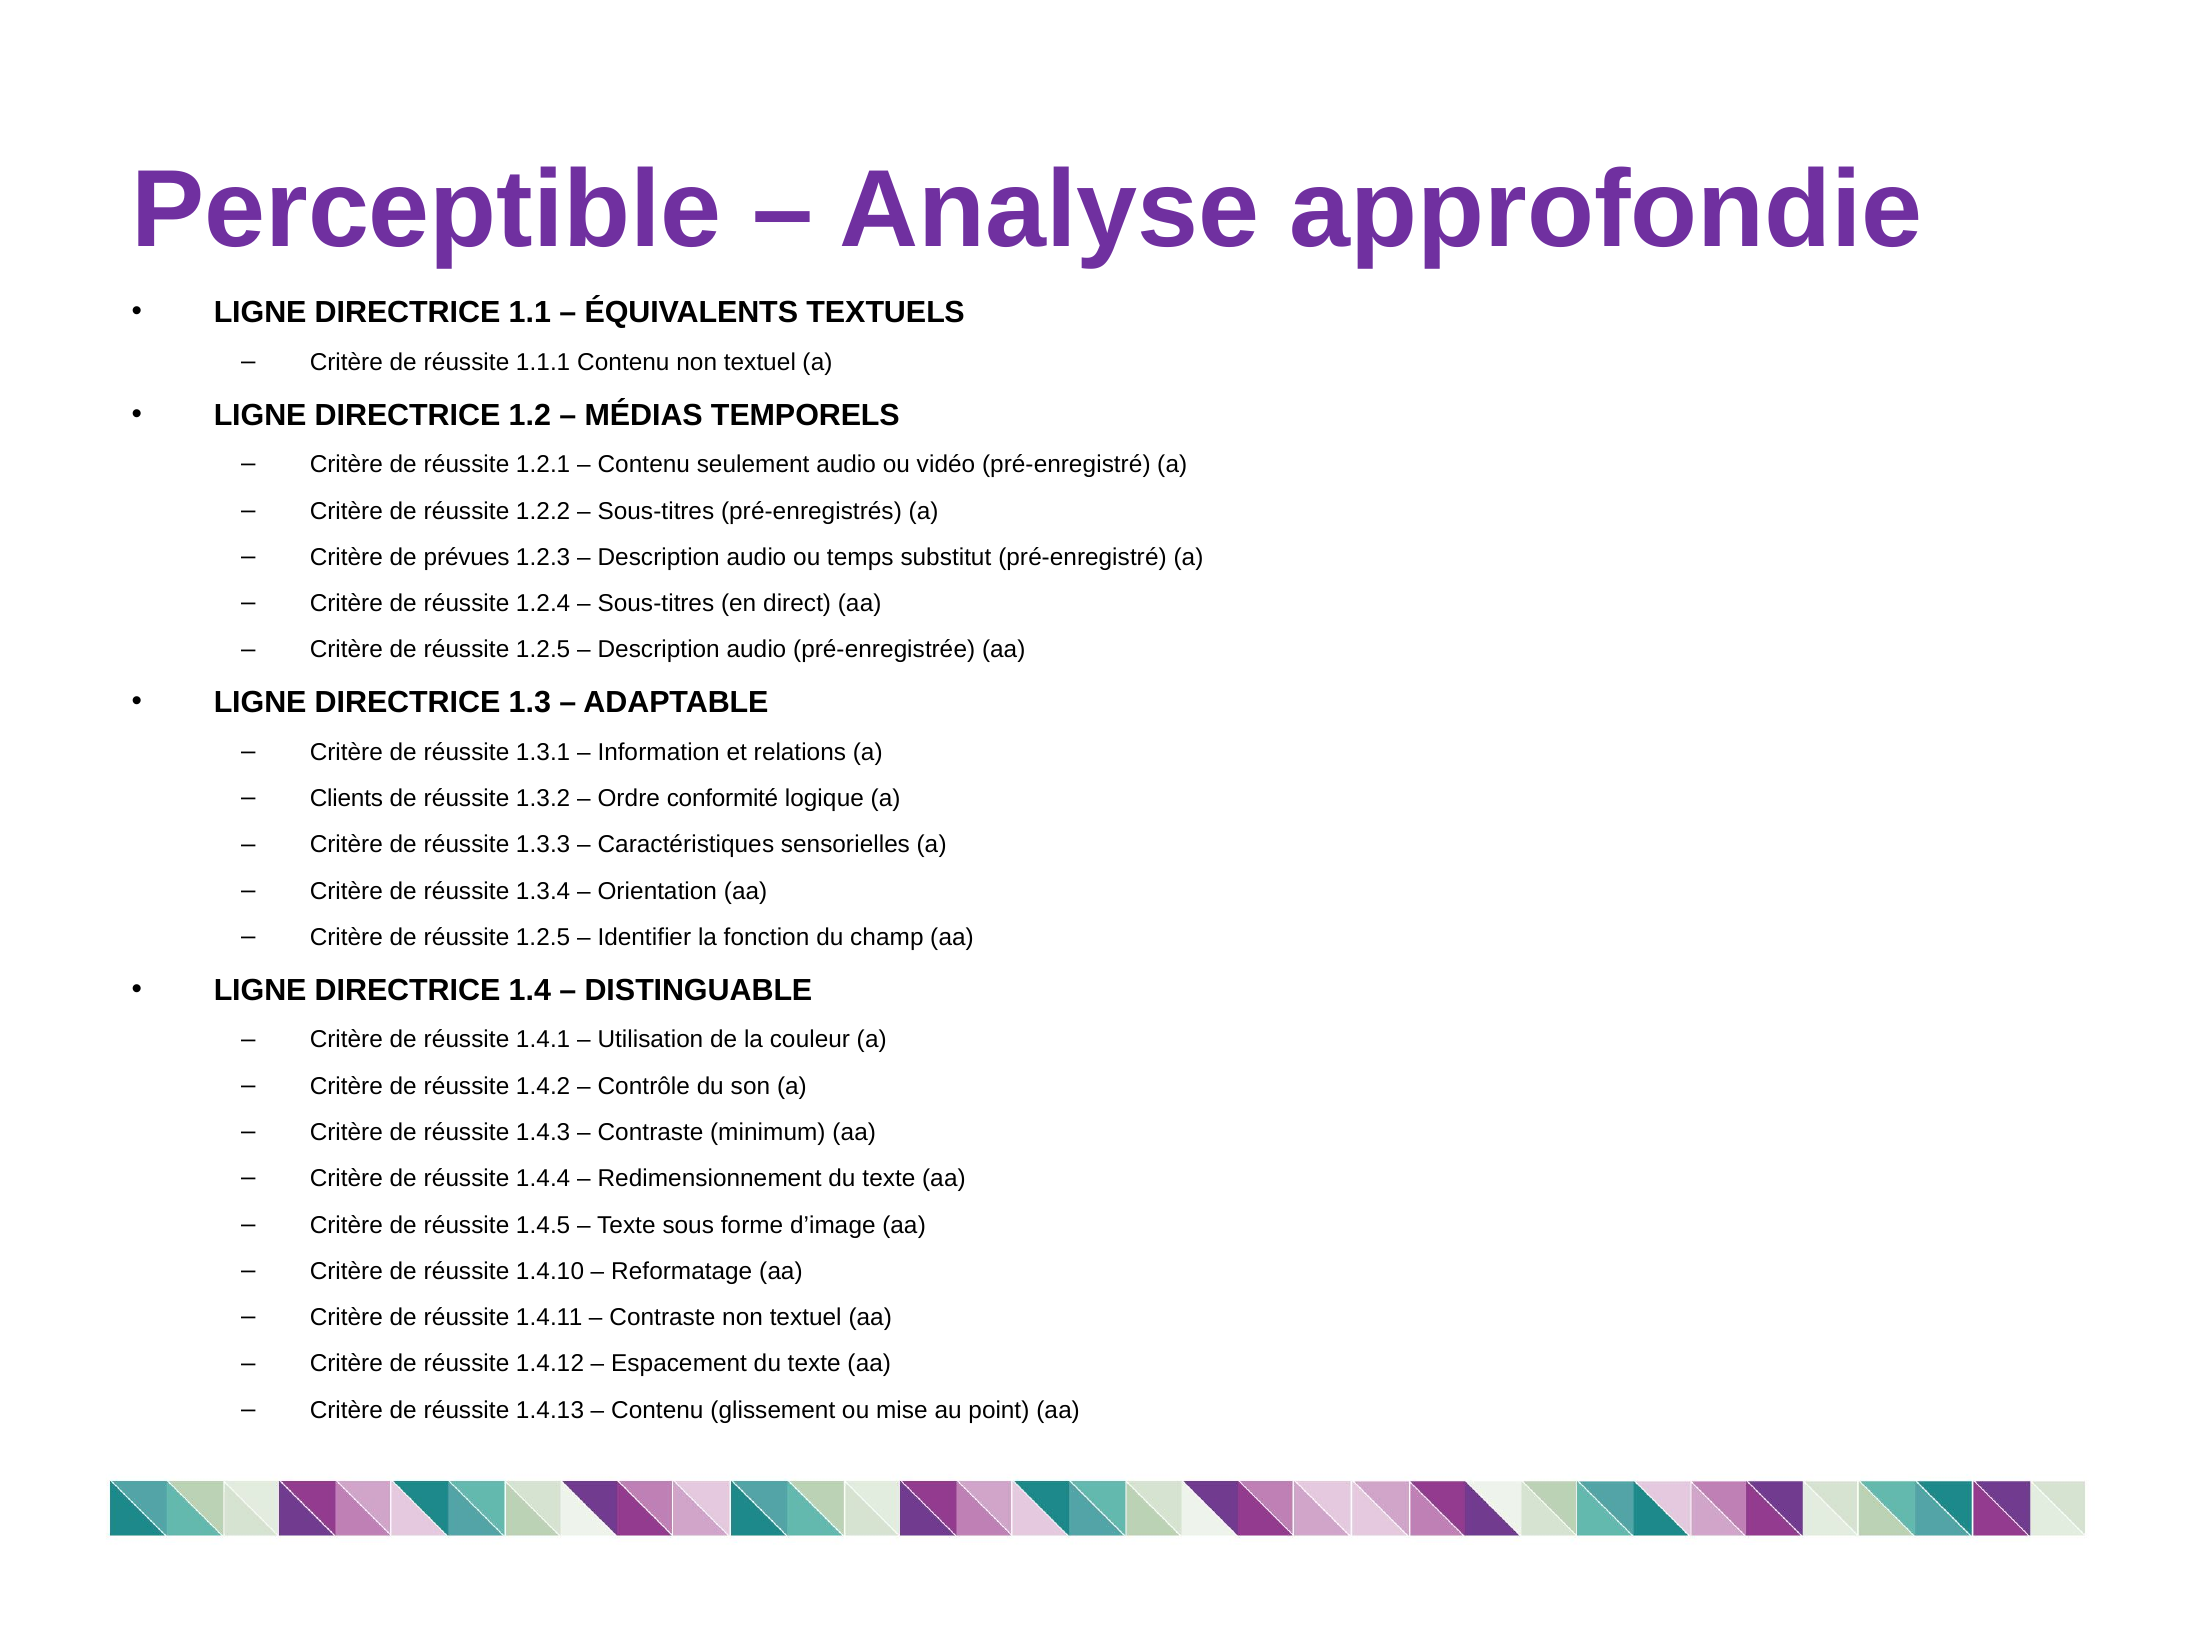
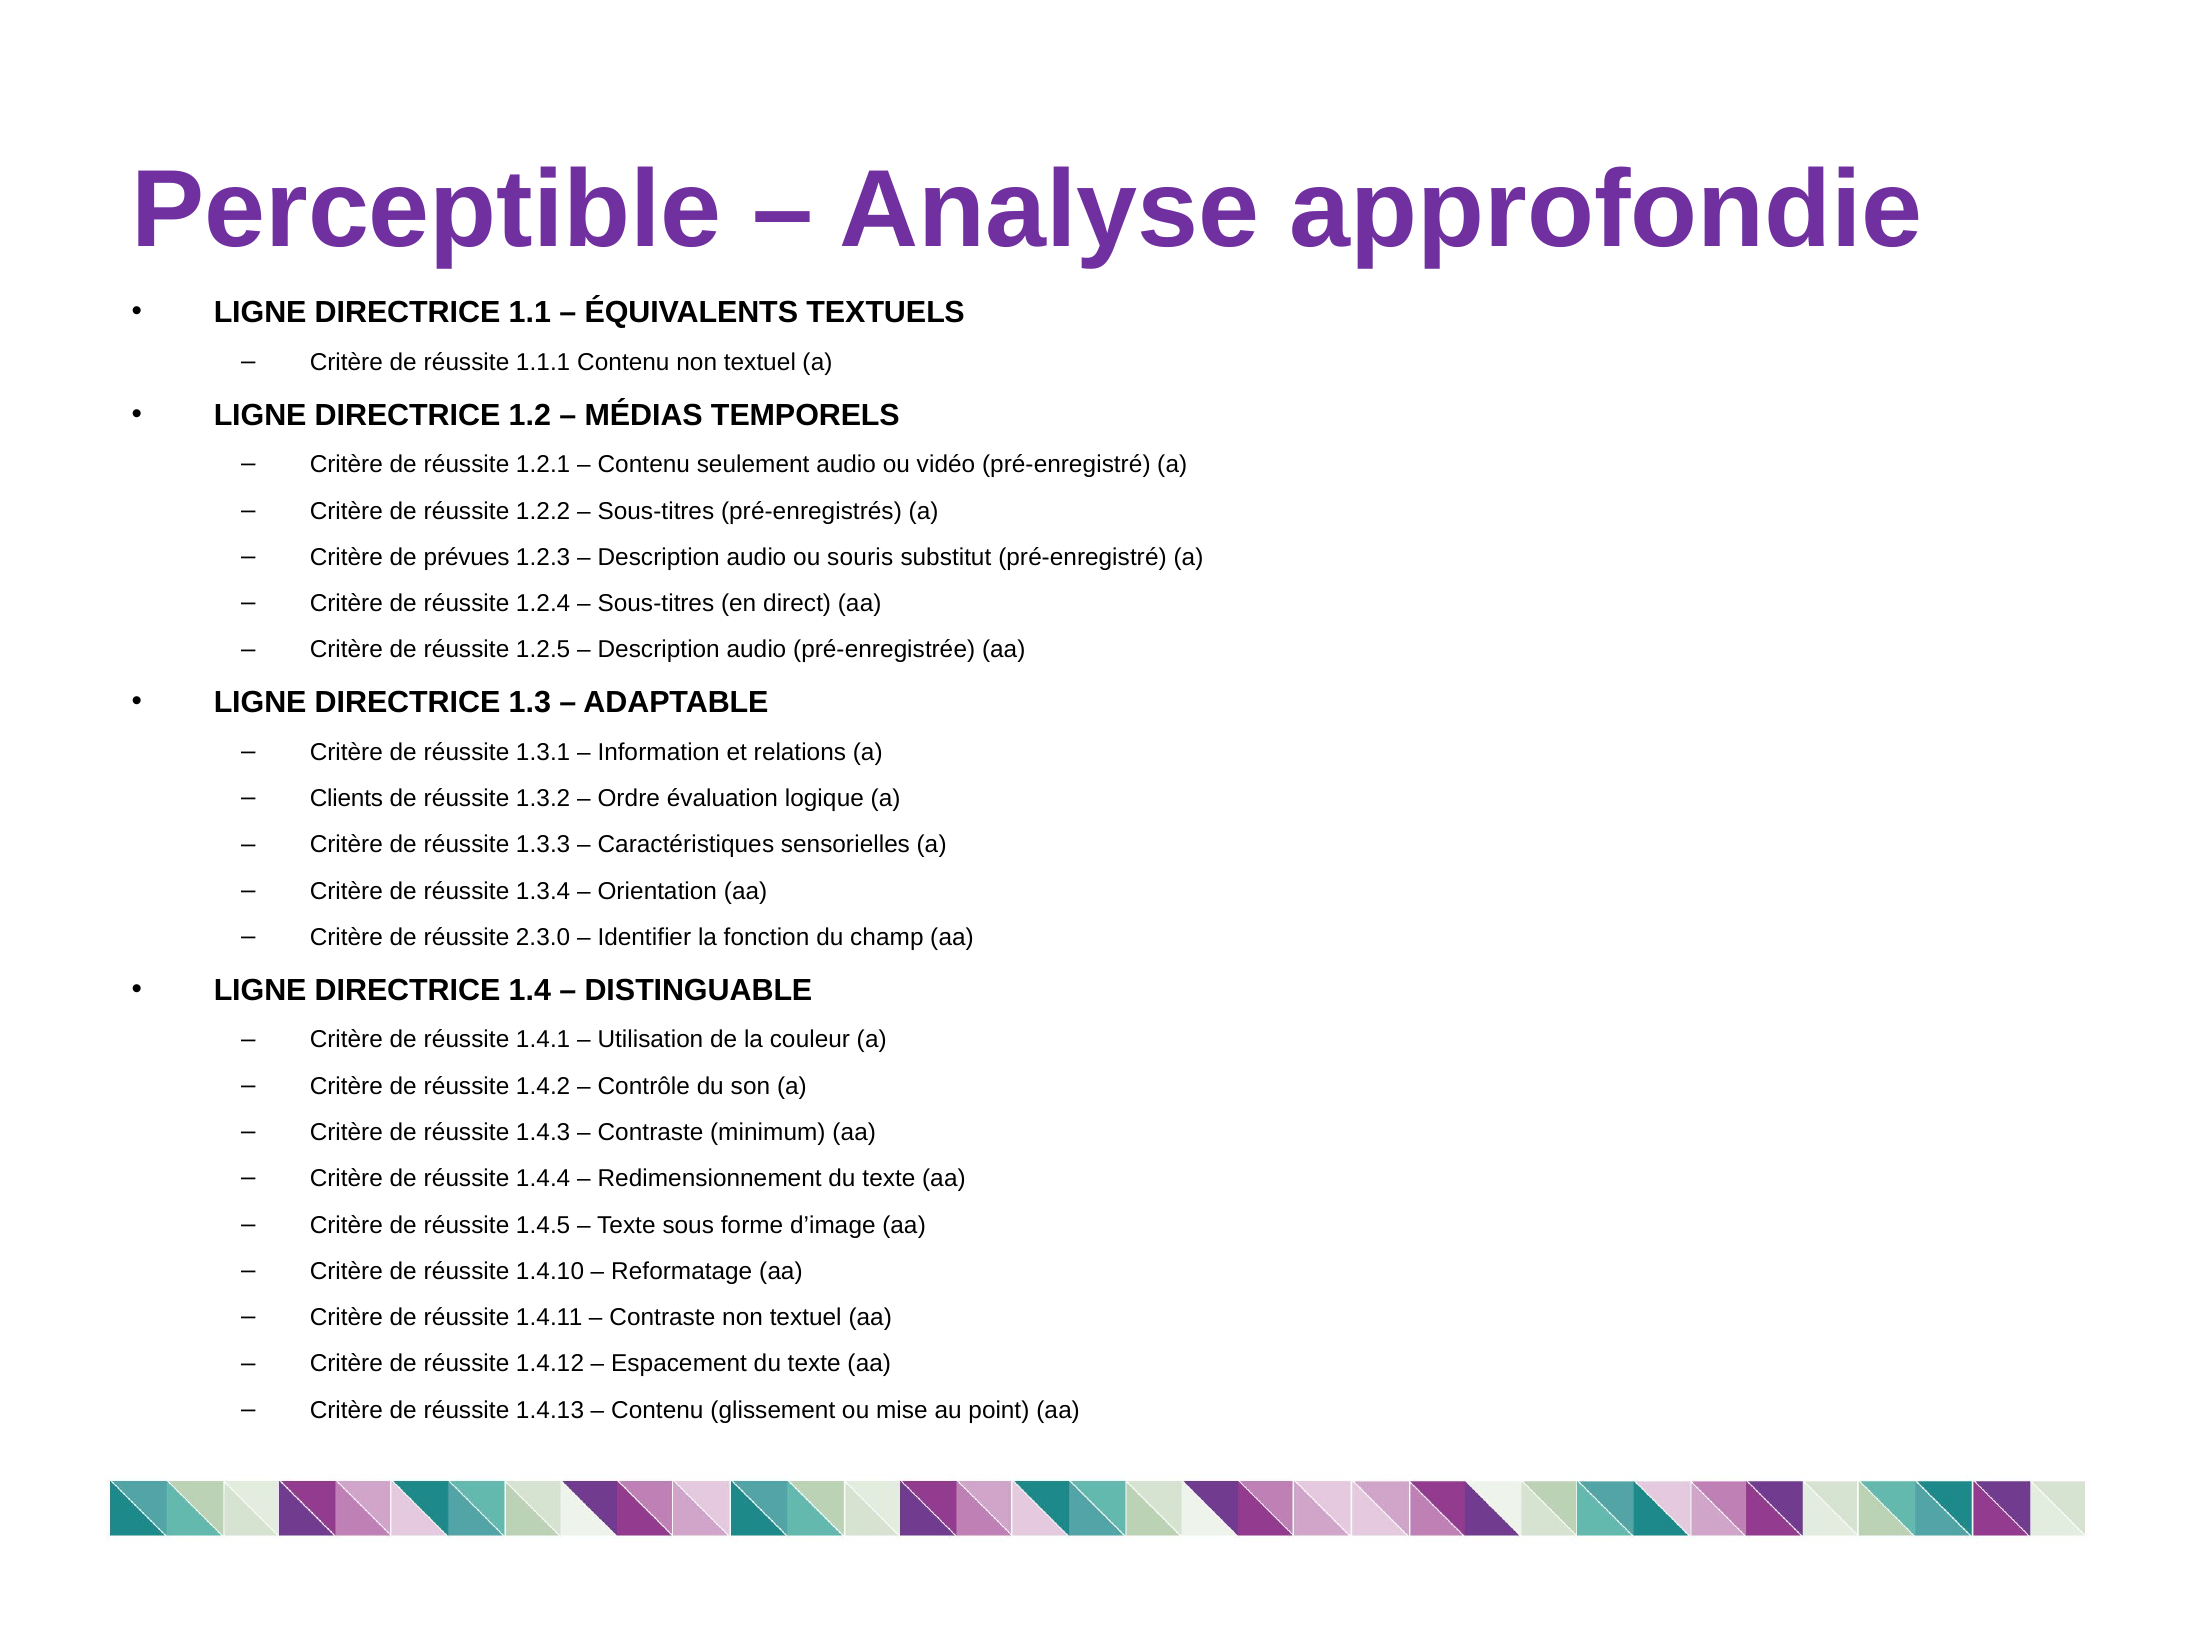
temps: temps -> souris
conformité: conformité -> évaluation
1.2.5 at (543, 937): 1.2.5 -> 2.3.0
